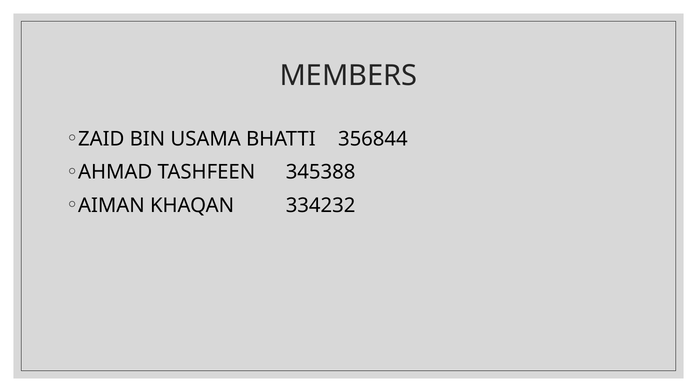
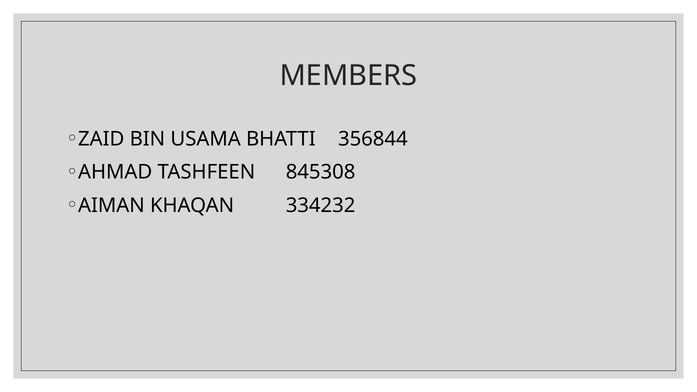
345388: 345388 -> 845308
